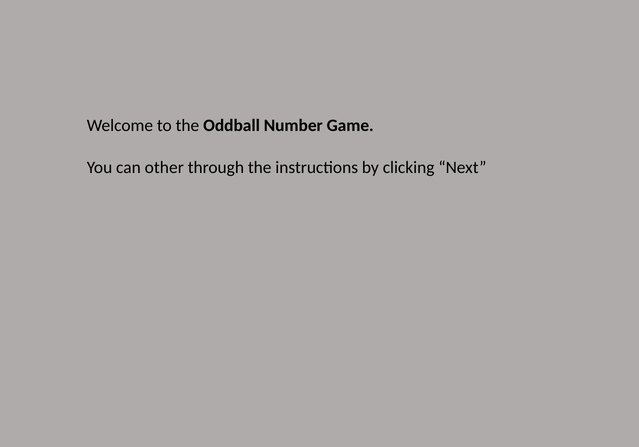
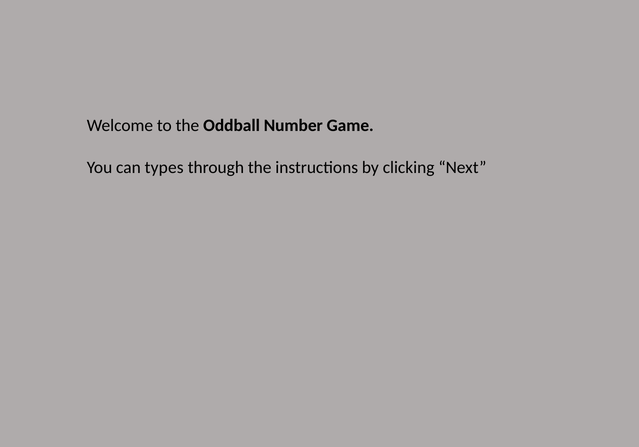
other: other -> types
